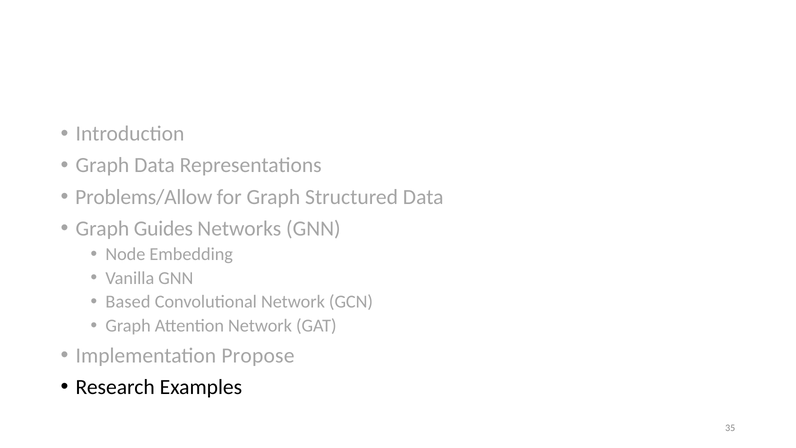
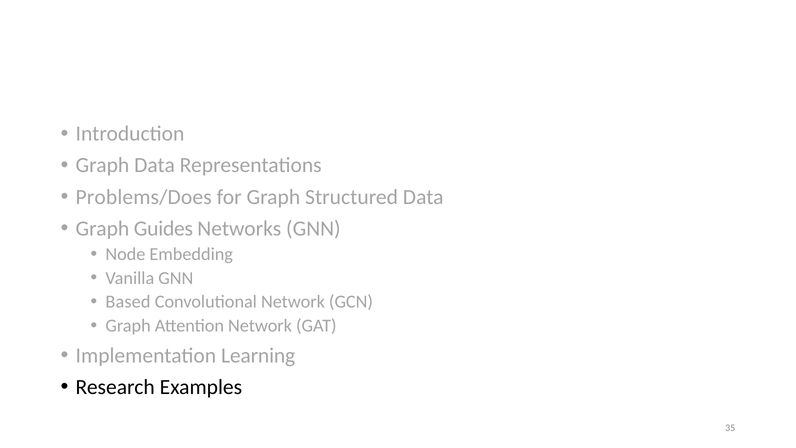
Problems/Allow: Problems/Allow -> Problems/Does
Propose: Propose -> Learning
